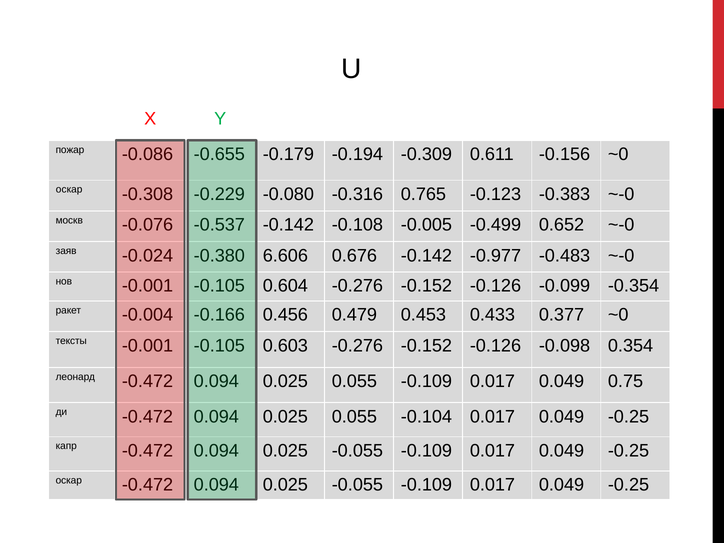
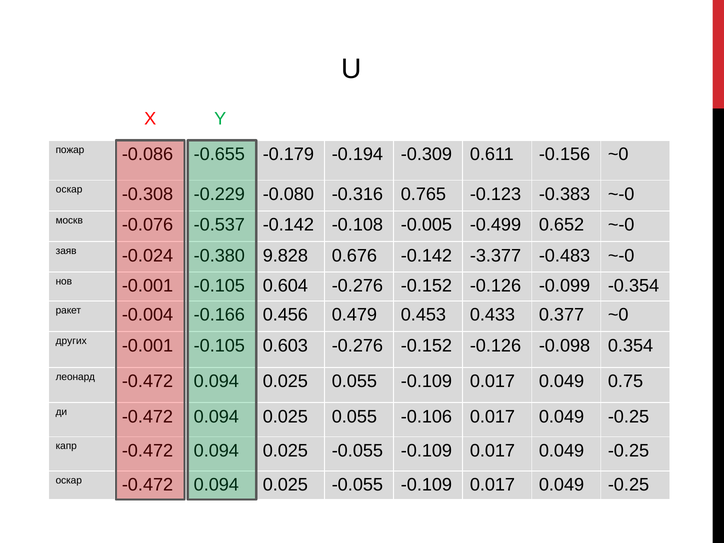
6.606: 6.606 -> 9.828
-0.977: -0.977 -> -3.377
тексты: тексты -> других
-0.104: -0.104 -> -0.106
